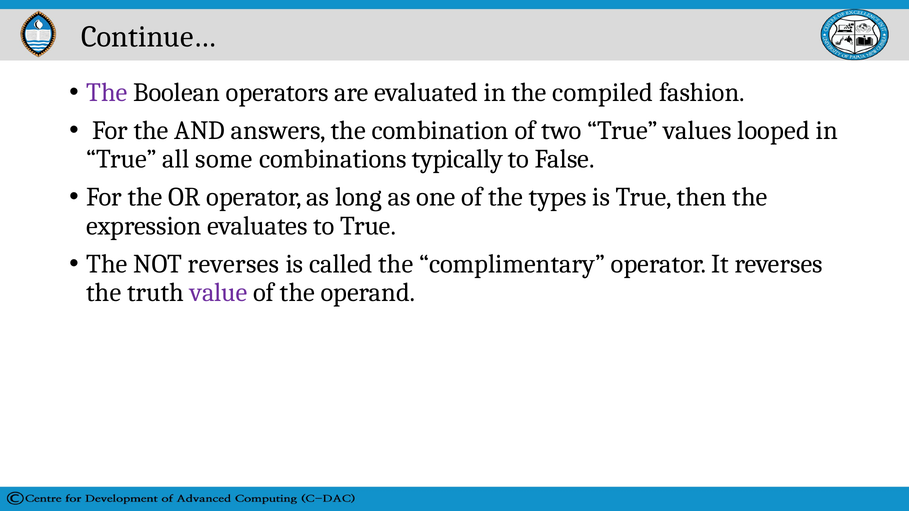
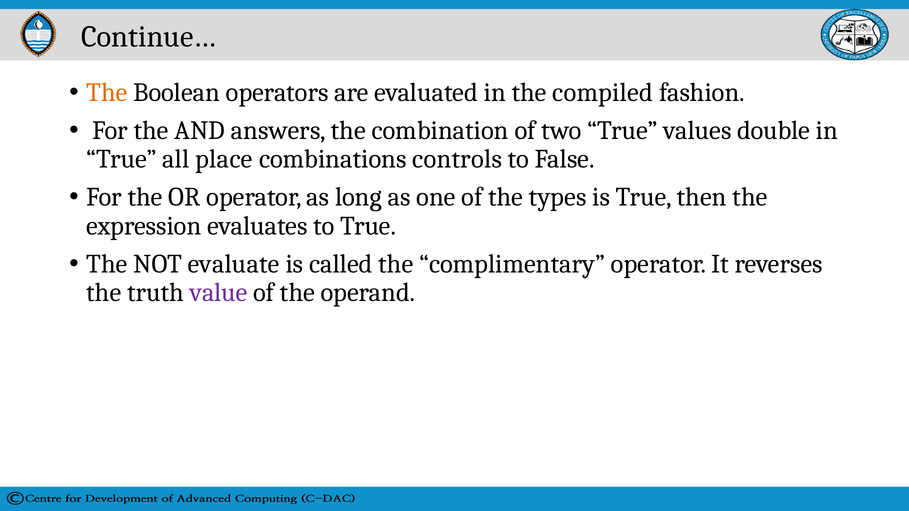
The at (107, 92) colour: purple -> orange
looped: looped -> double
some: some -> place
typically: typically -> controls
NOT reverses: reverses -> evaluate
